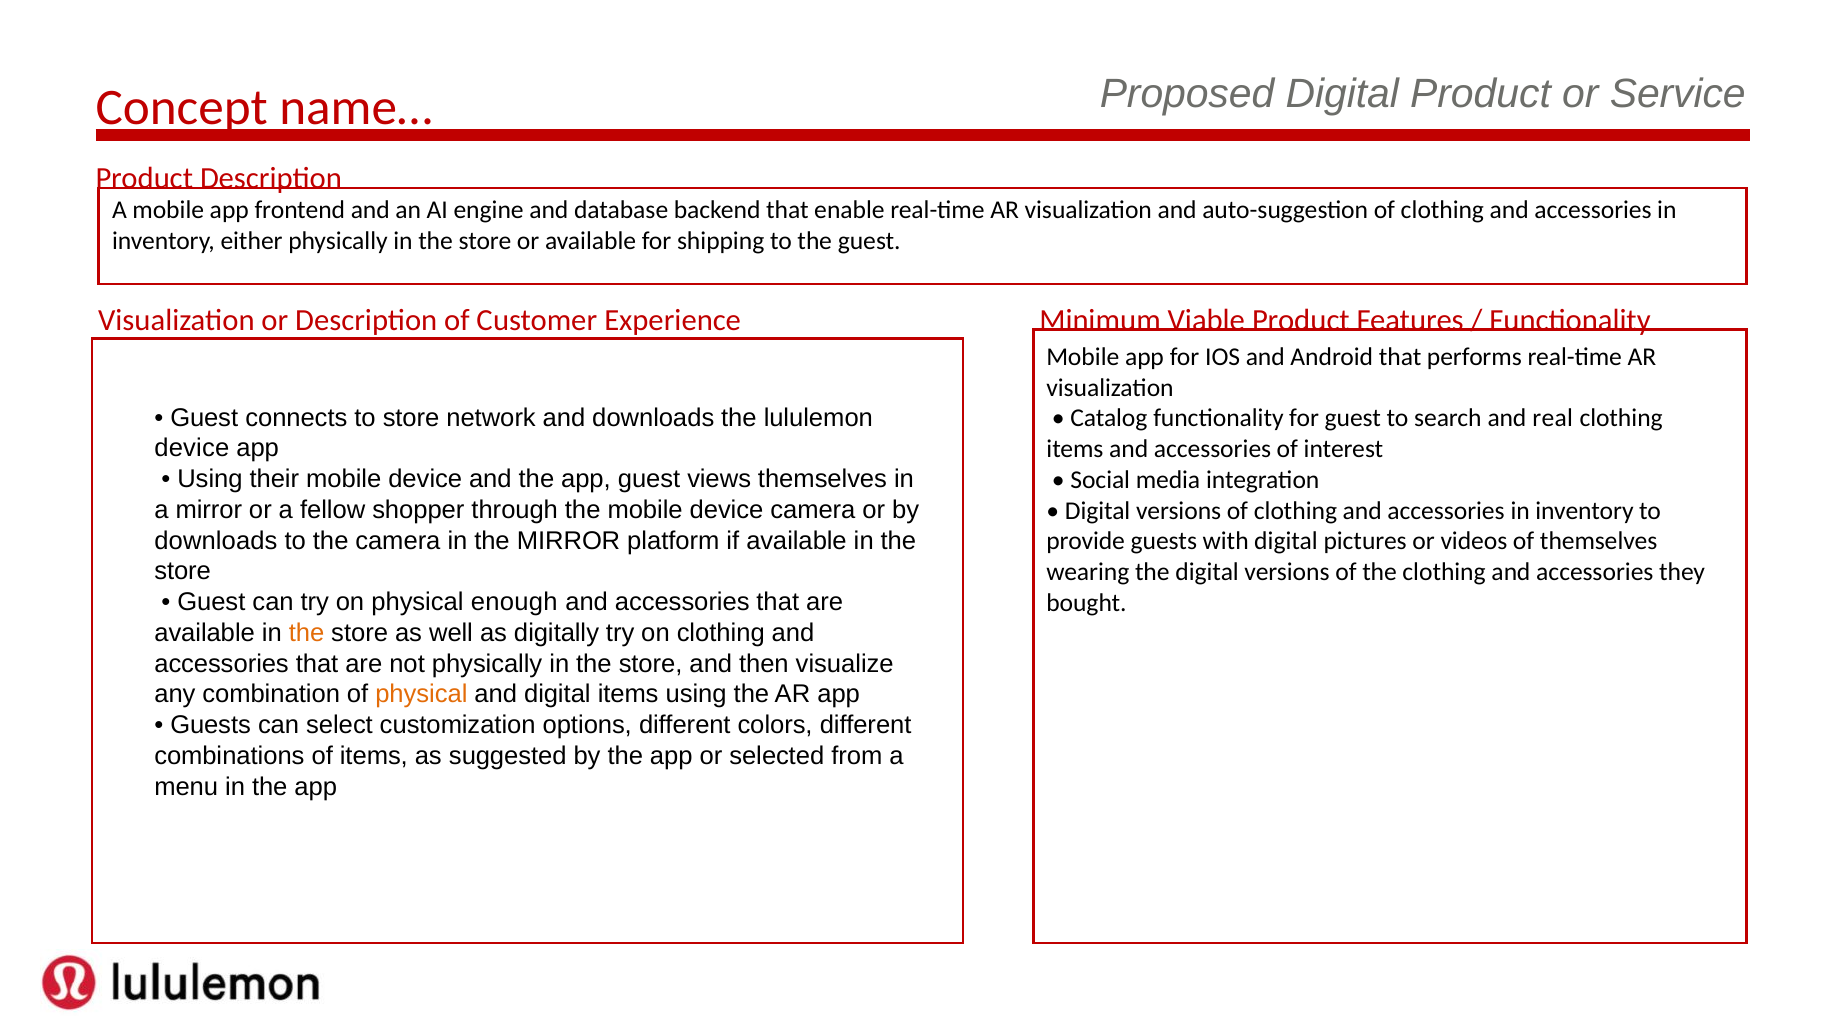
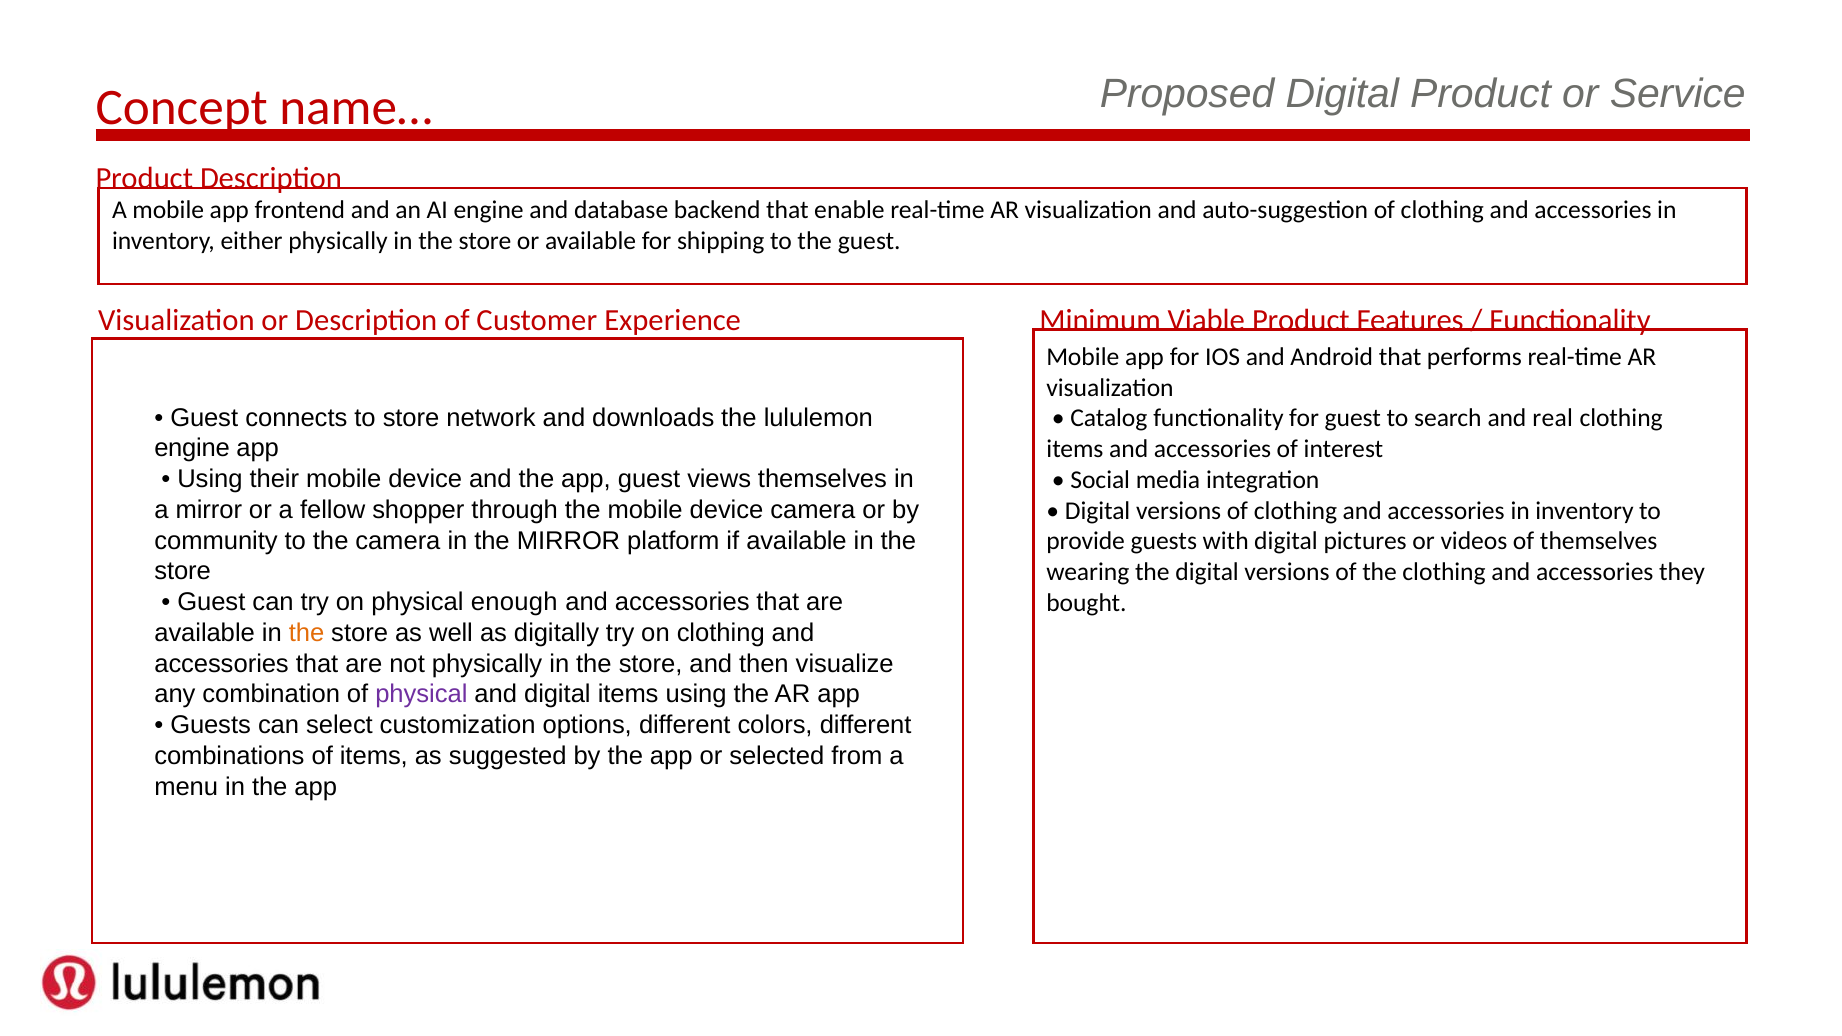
device at (192, 449): device -> engine
downloads at (216, 541): downloads -> community
physical at (421, 695) colour: orange -> purple
